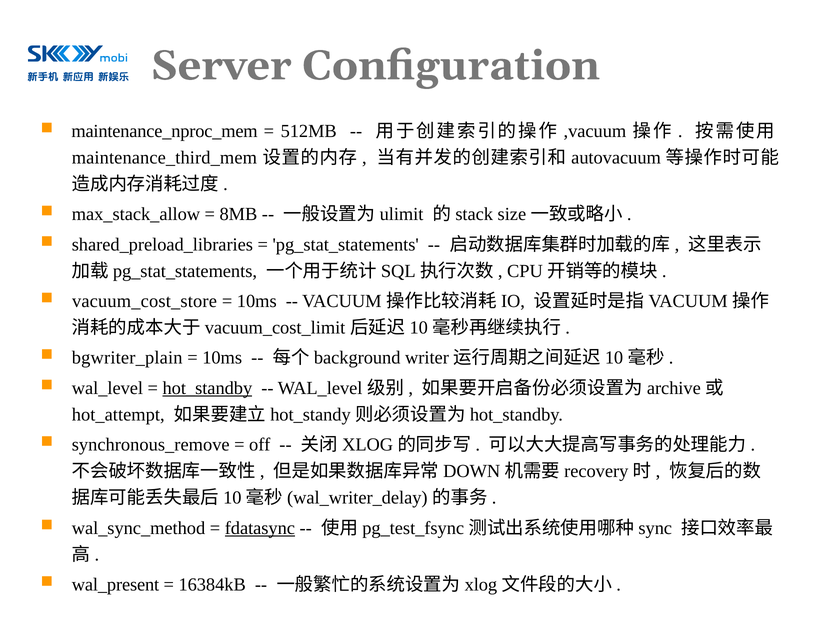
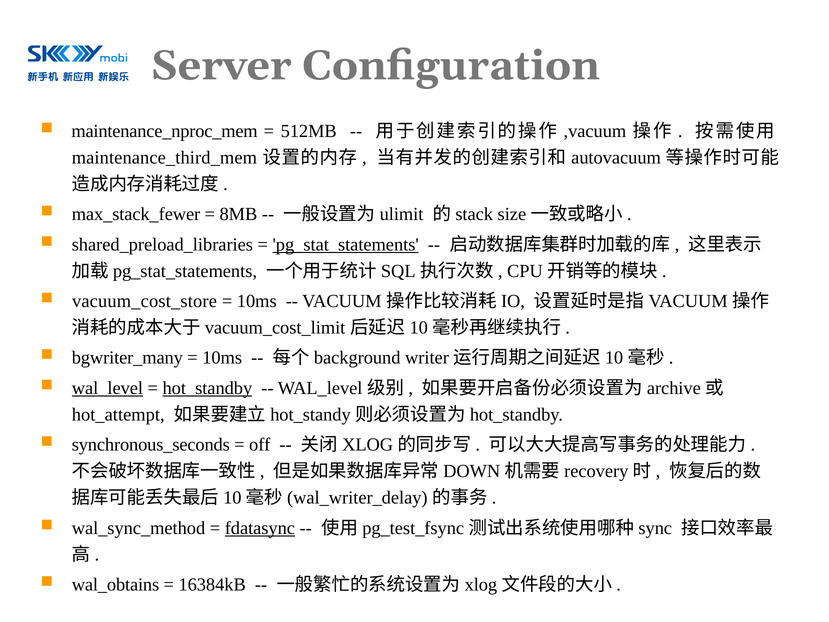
max_stack_allow: max_stack_allow -> max_stack_fewer
pg_stat_statements underline: none -> present
bgwriter_plain: bgwriter_plain -> bgwriter_many
wal_level at (107, 388) underline: none -> present
synchronous_remove: synchronous_remove -> synchronous_seconds
wal_present: wal_present -> wal_obtains
